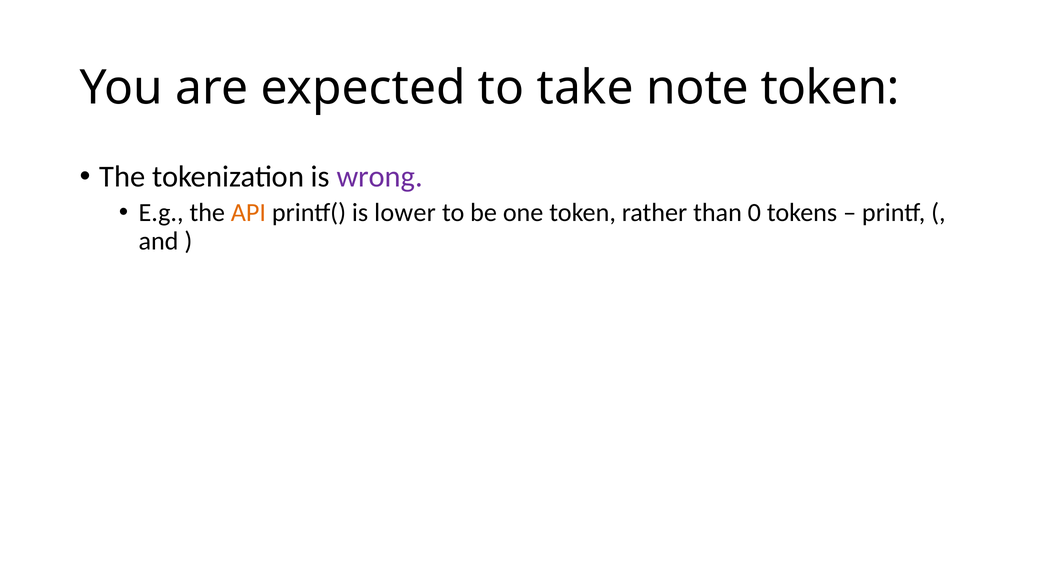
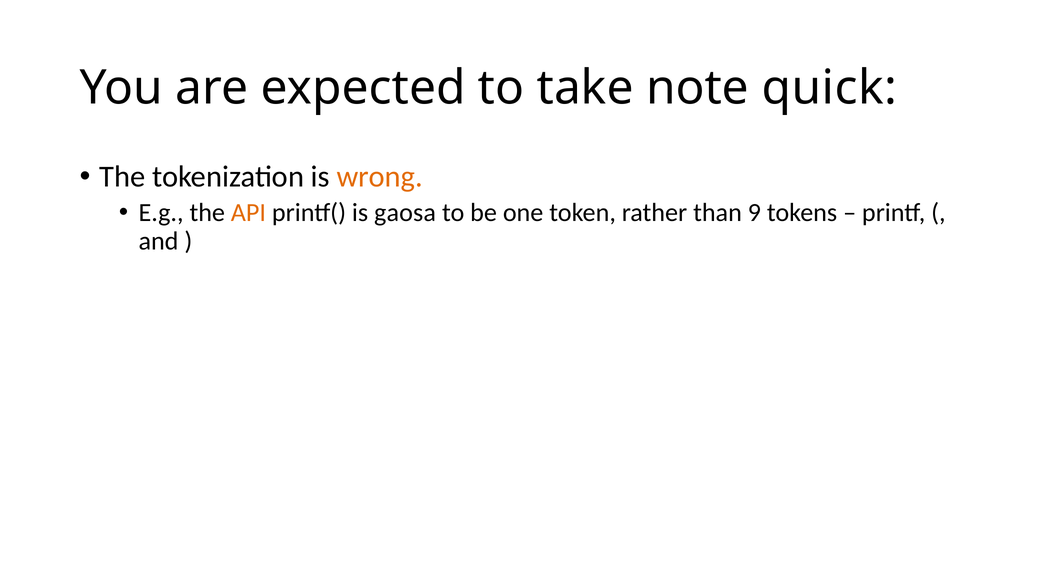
note token: token -> quick
wrong colour: purple -> orange
lower: lower -> gaosa
0: 0 -> 9
